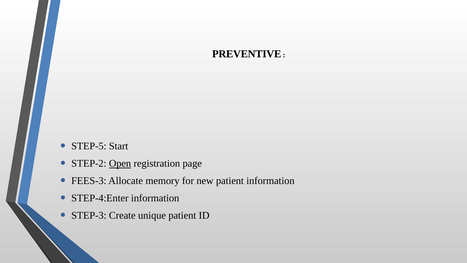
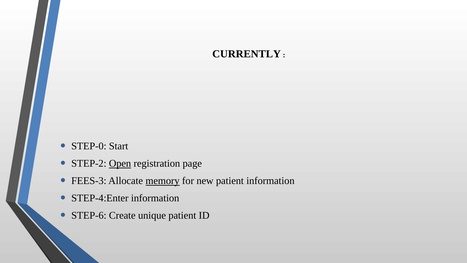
PREVENTIVE: PREVENTIVE -> CURRENTLY
STEP-5: STEP-5 -> STEP-0
memory underline: none -> present
STEP-3: STEP-3 -> STEP-6
